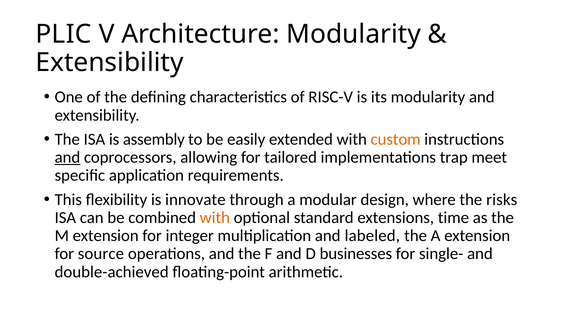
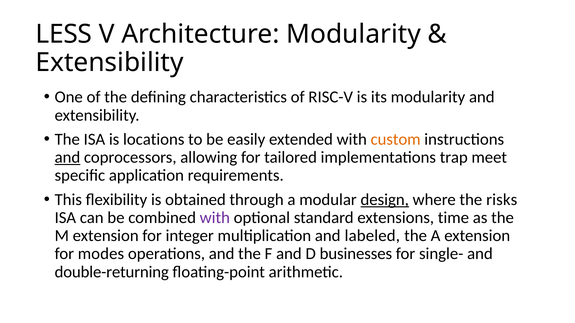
PLIC: PLIC -> LESS
assembly: assembly -> locations
innovate: innovate -> obtained
design underline: none -> present
with at (215, 218) colour: orange -> purple
source: source -> modes
double-achieved: double-achieved -> double-returning
